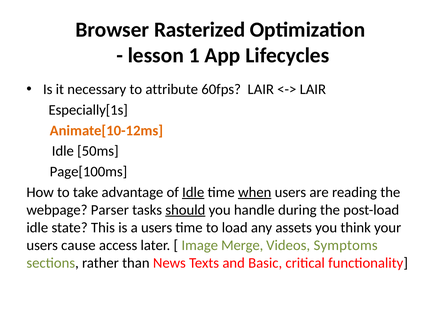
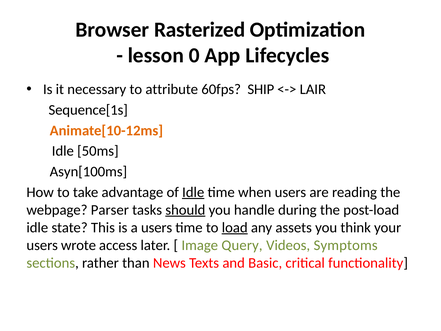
1: 1 -> 0
60fps LAIR: LAIR -> SHIP
Especially[1s: Especially[1s -> Sequence[1s
Page[100ms: Page[100ms -> Asyn[100ms
when underline: present -> none
load underline: none -> present
cause: cause -> wrote
Merge: Merge -> Query
